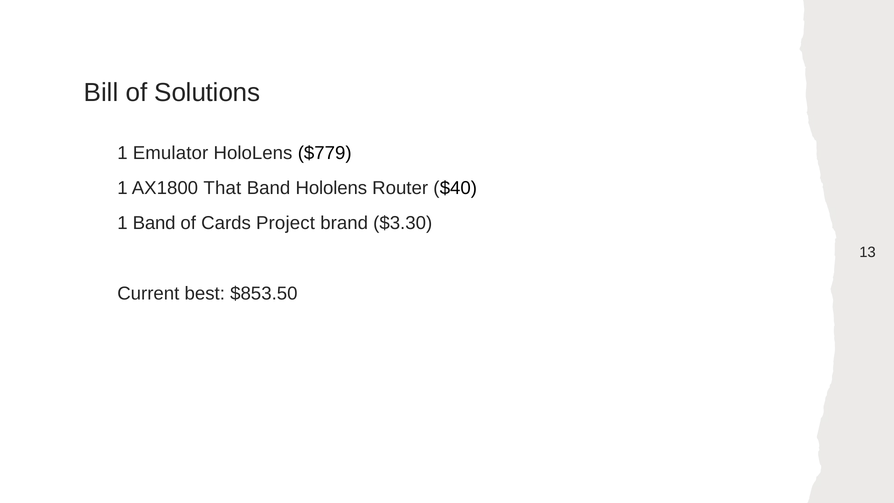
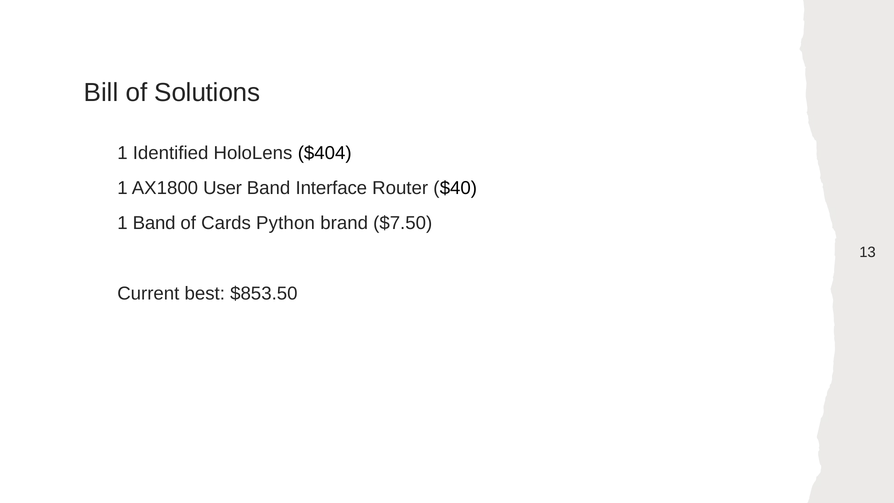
Emulator: Emulator -> Identified
$779: $779 -> $404
That: That -> User
Band Hololens: Hololens -> Interface
Project: Project -> Python
$3.30: $3.30 -> $7.50
